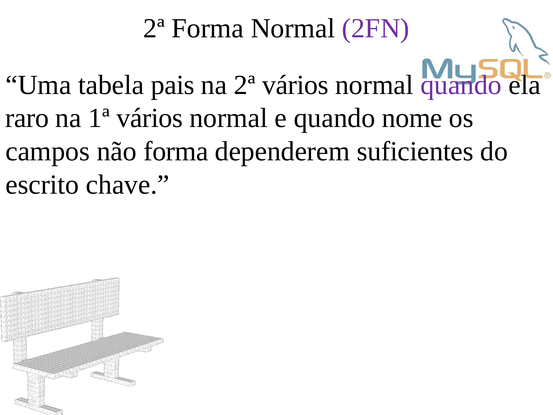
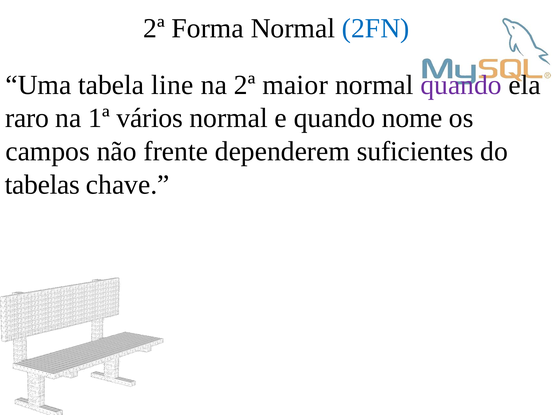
2FN colour: purple -> blue
pais: pais -> line
2ª vários: vários -> maior
não forma: forma -> frente
escrito: escrito -> tabelas
